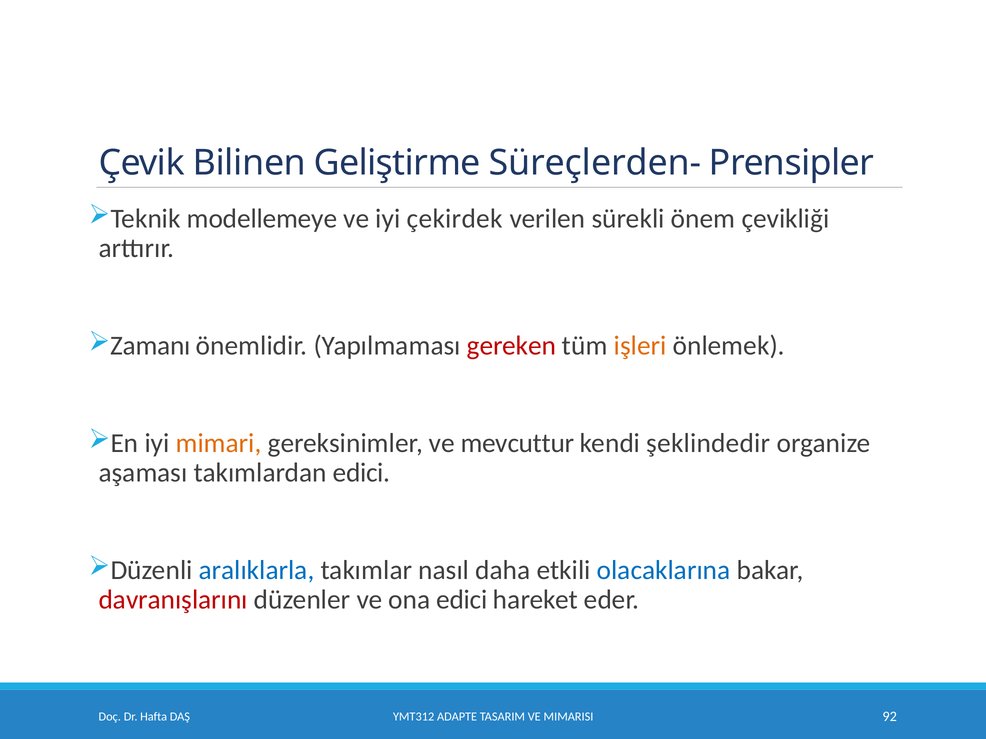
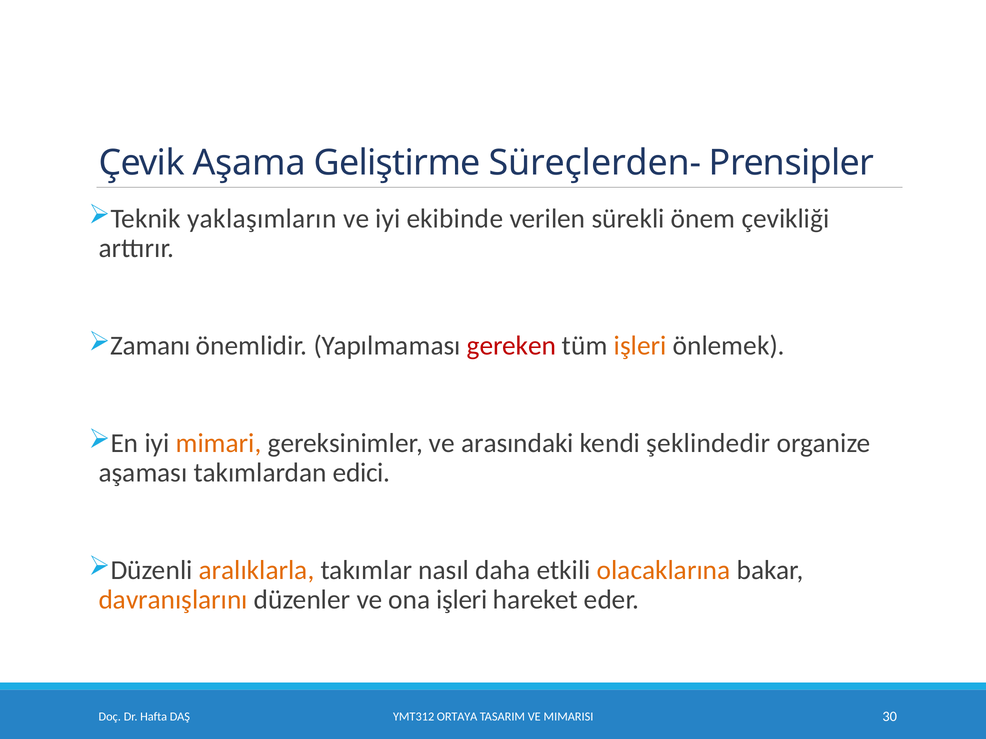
Bilinen: Bilinen -> Aşama
modellemeye: modellemeye -> yaklaşımların
çekirdek: çekirdek -> ekibinde
mevcuttur: mevcuttur -> arasındaki
aralıklarla colour: blue -> orange
olacaklarına colour: blue -> orange
davranışlarını colour: red -> orange
ona edici: edici -> işleri
ADAPTE: ADAPTE -> ORTAYA
92: 92 -> 30
